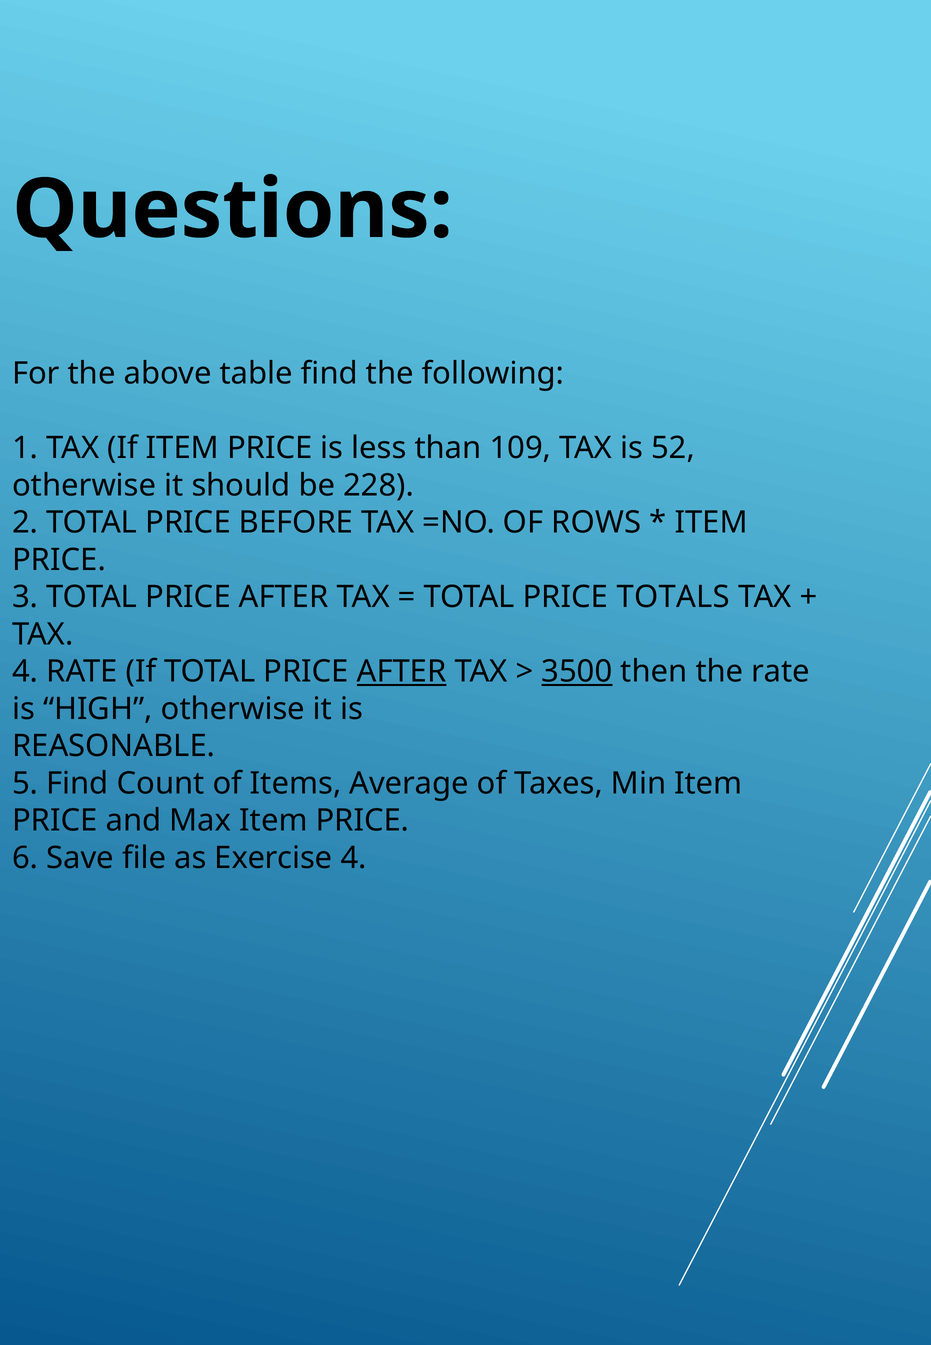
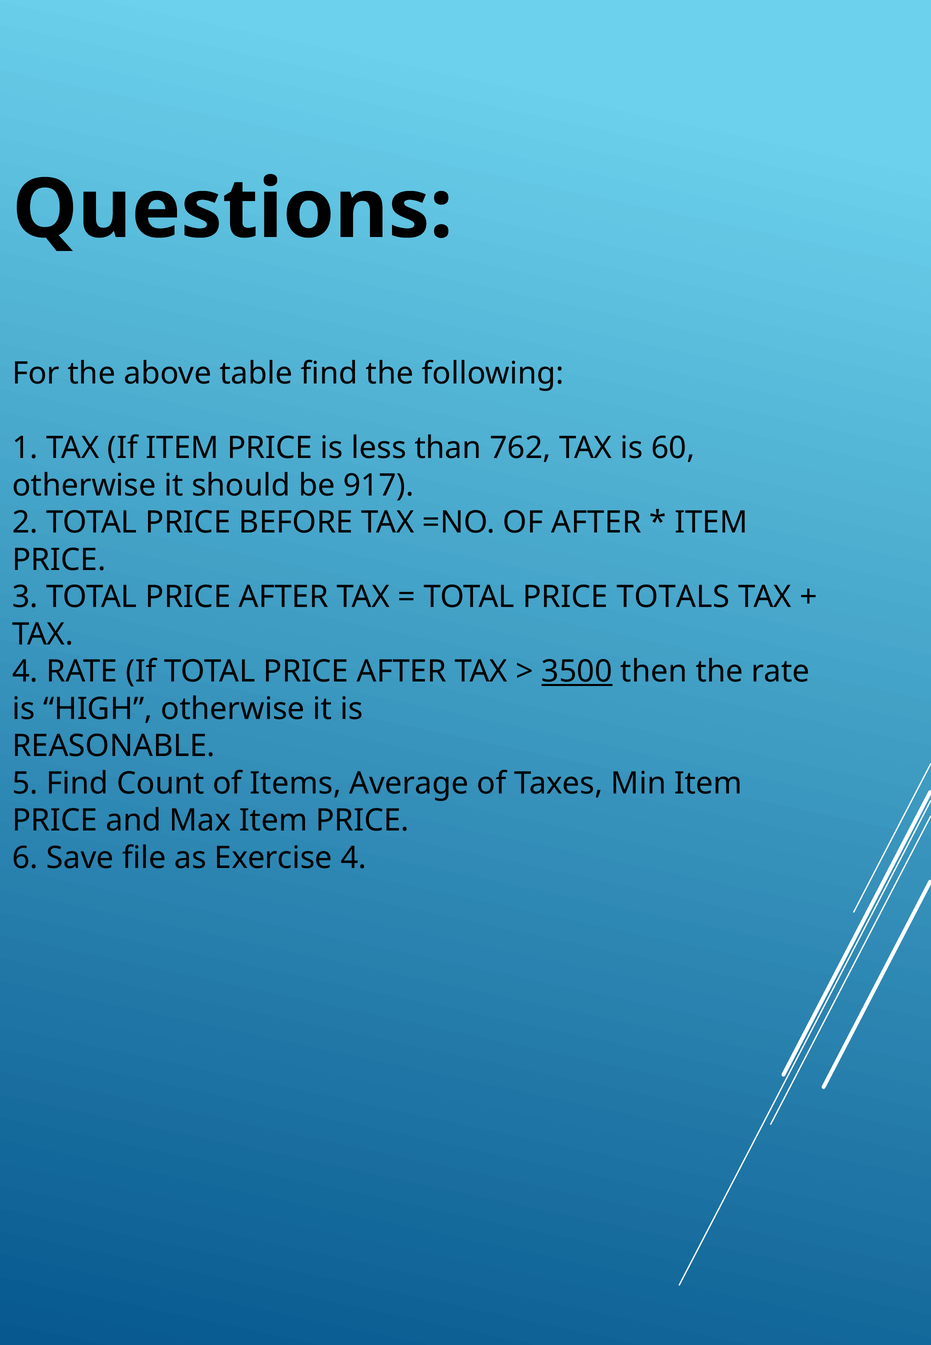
109: 109 -> 762
52: 52 -> 60
228: 228 -> 917
OF ROWS: ROWS -> AFTER
AFTER at (402, 671) underline: present -> none
